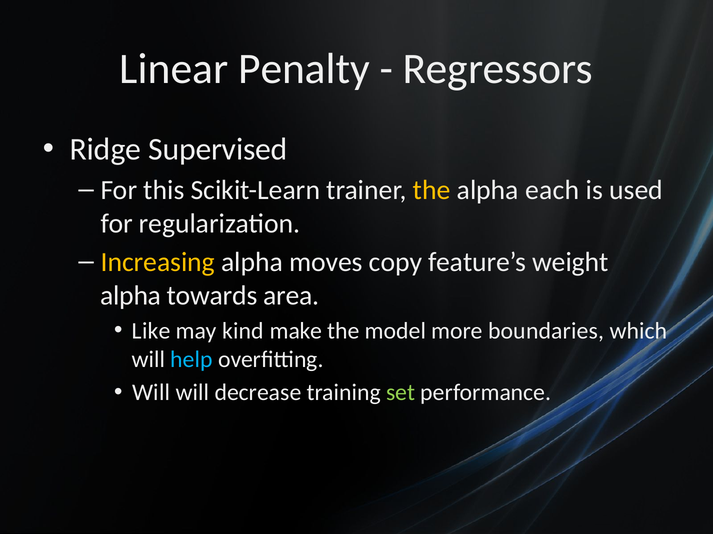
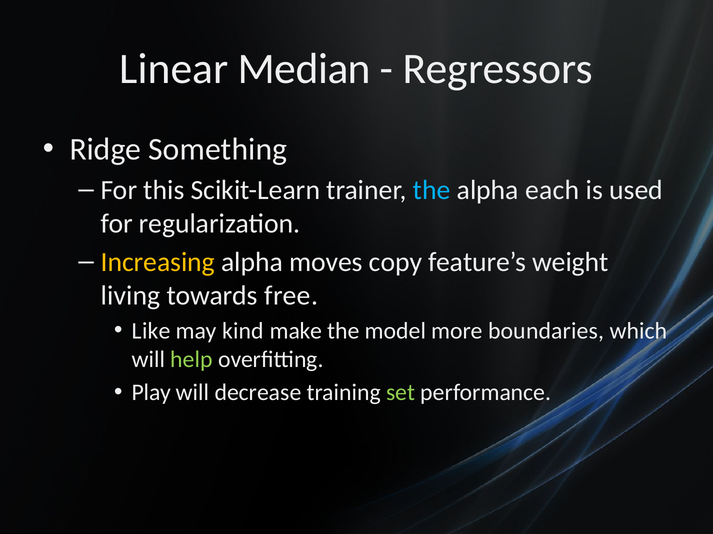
Penalty: Penalty -> Median
Supervised: Supervised -> Something
the at (432, 191) colour: yellow -> light blue
alpha at (131, 296): alpha -> living
area: area -> free
help colour: light blue -> light green
Will at (151, 393): Will -> Play
